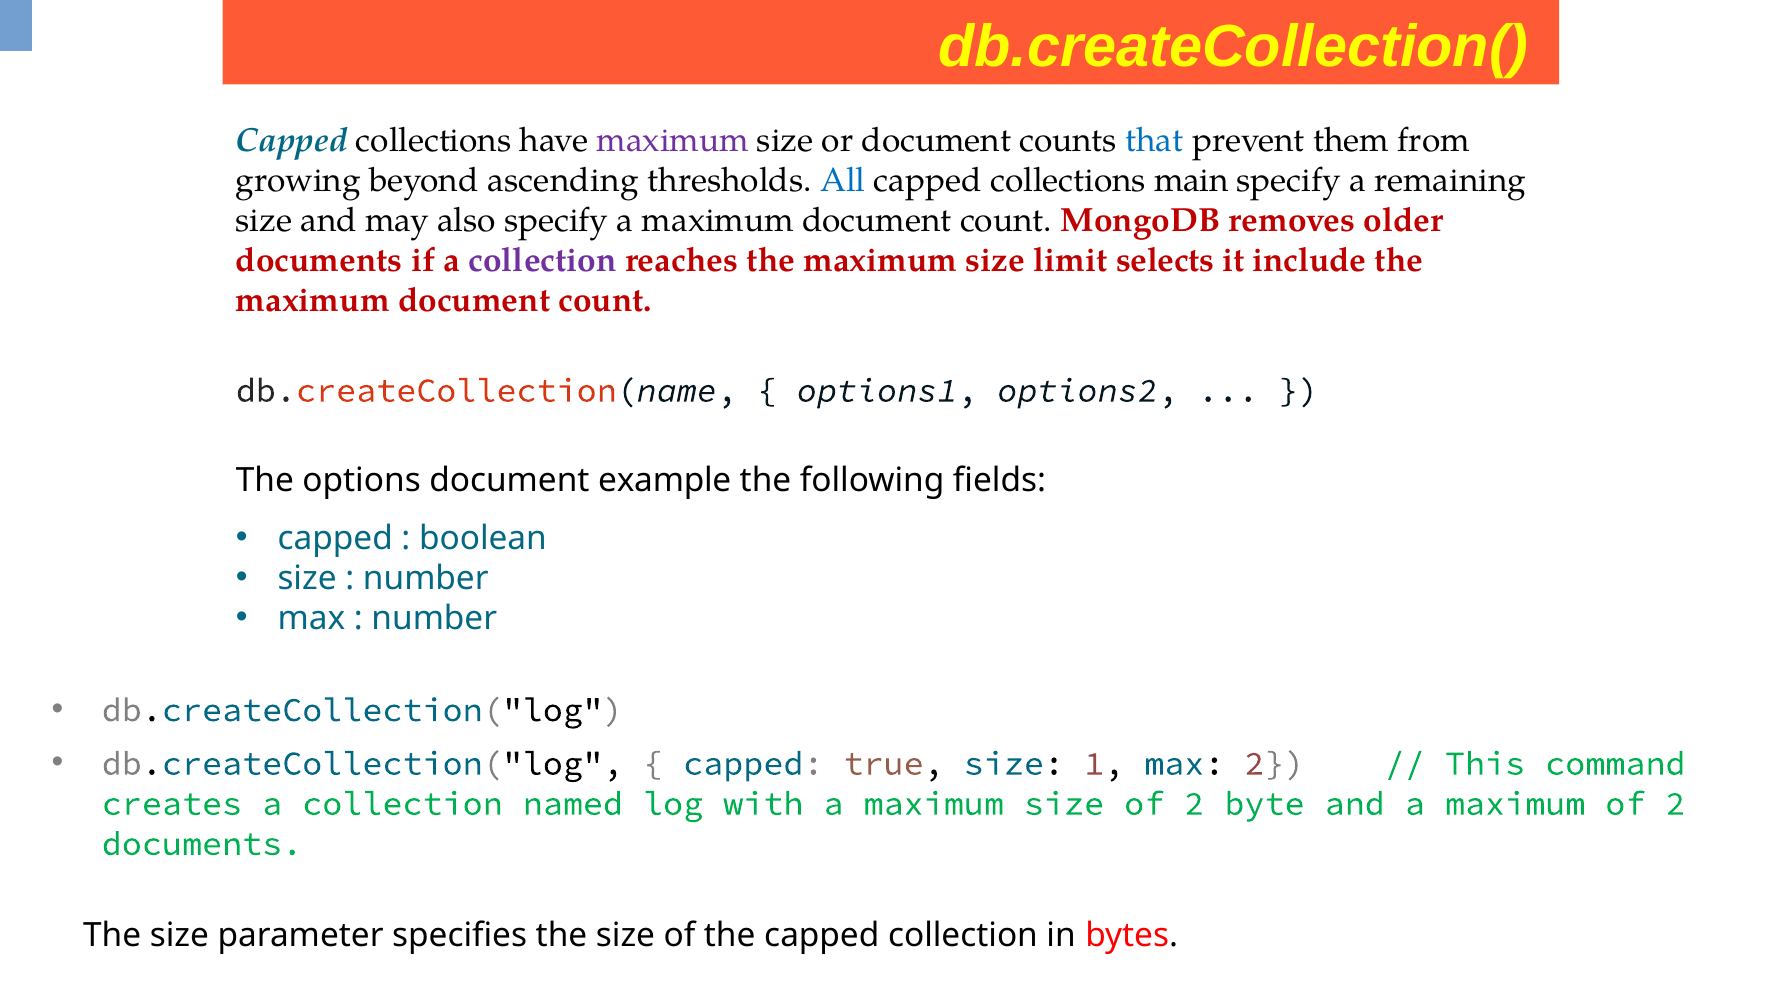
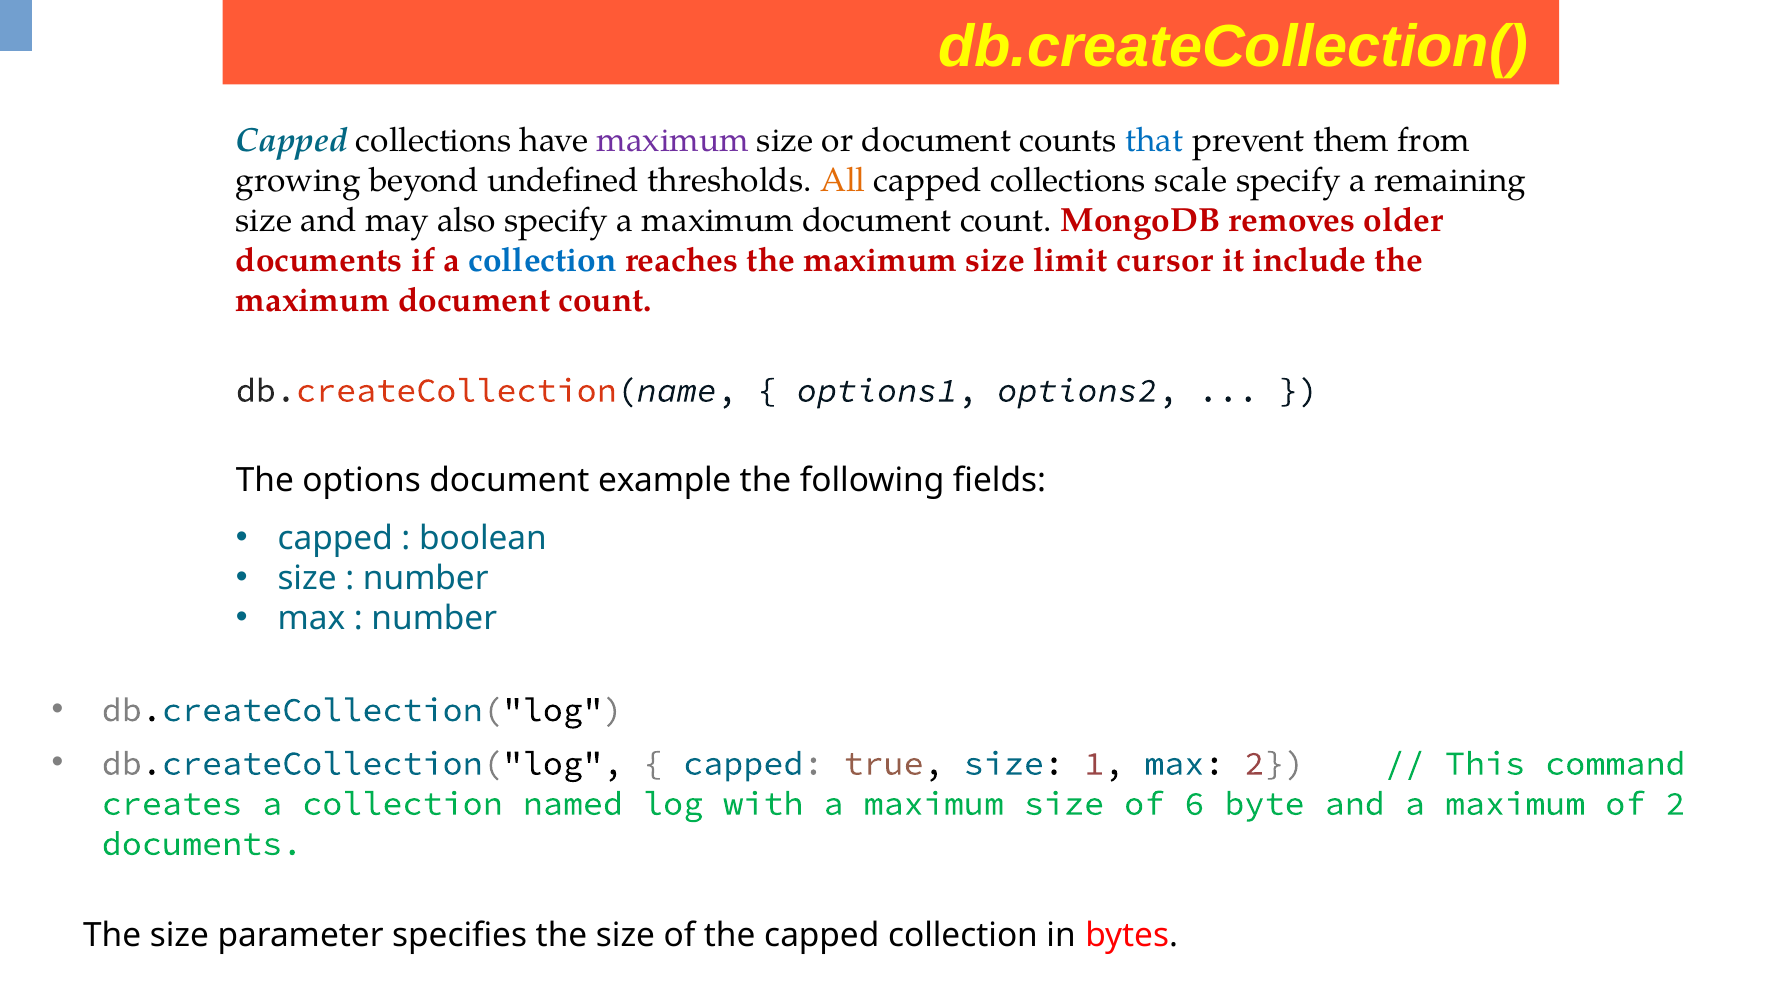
ascending: ascending -> undefined
All colour: blue -> orange
main: main -> scale
collection at (543, 261) colour: purple -> blue
selects: selects -> cursor
size of 2: 2 -> 6
